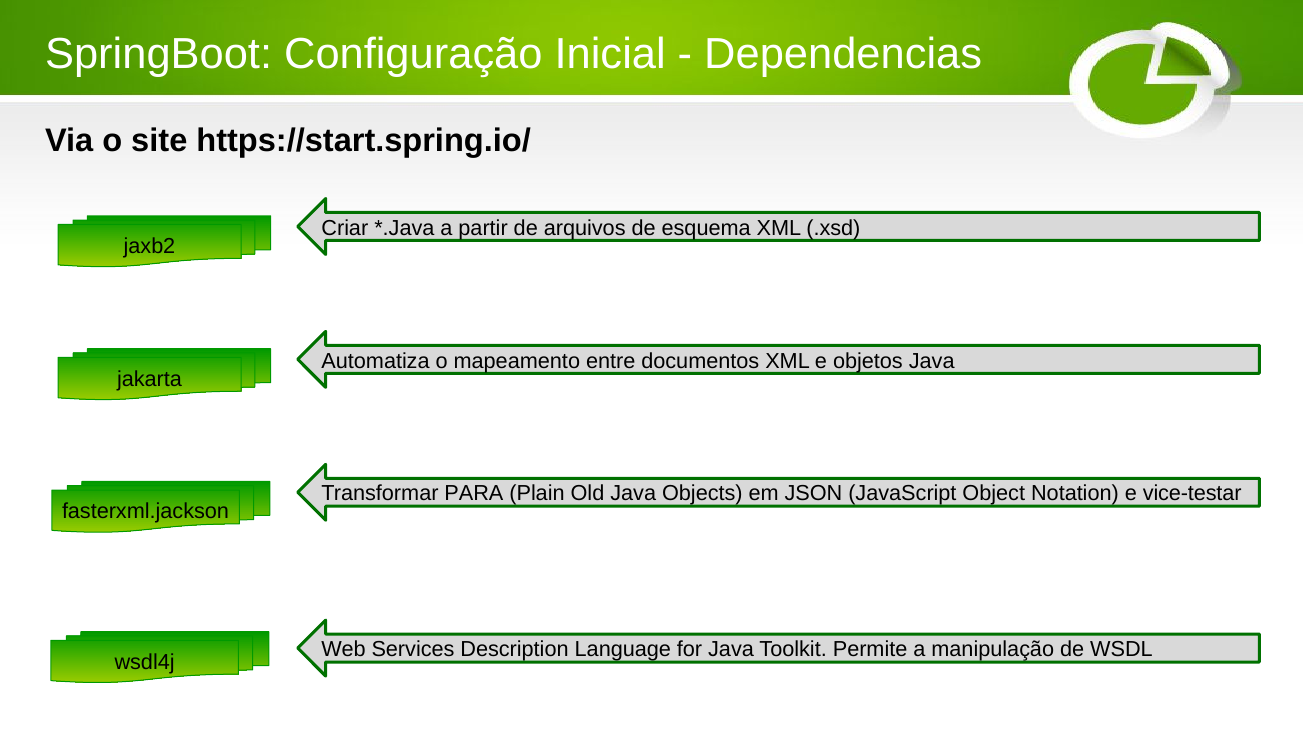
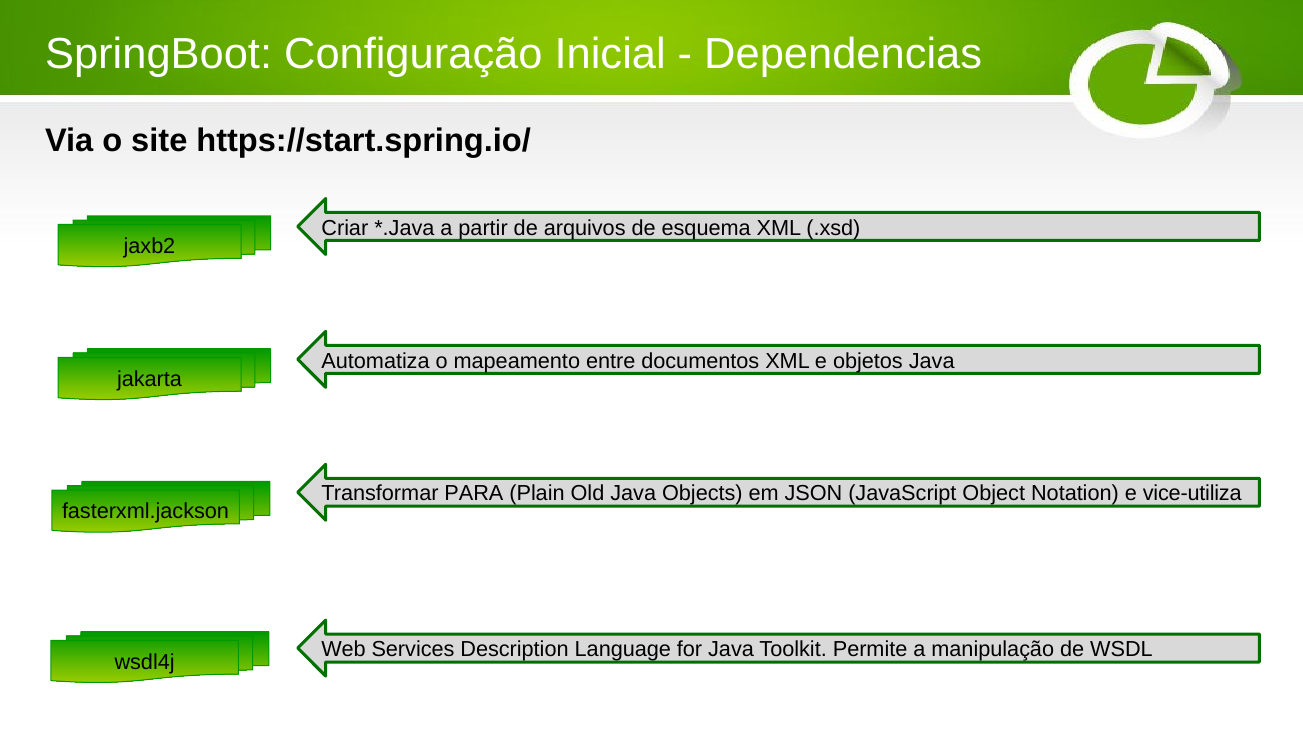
vice-testar: vice-testar -> vice-utiliza
